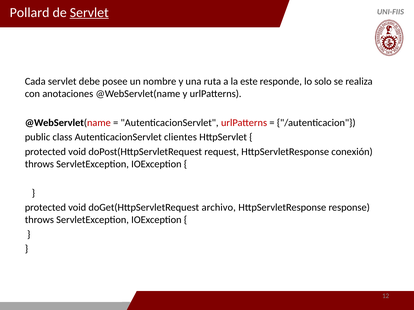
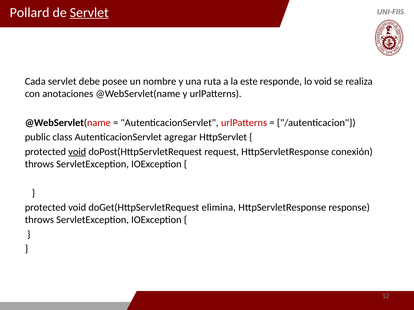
lo solo: solo -> void
clientes: clientes -> agregar
void at (77, 152) underline: none -> present
archivo: archivo -> elimina
